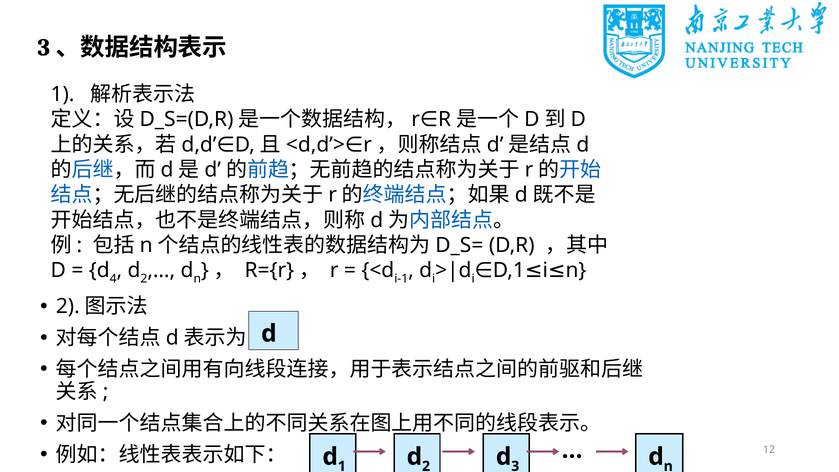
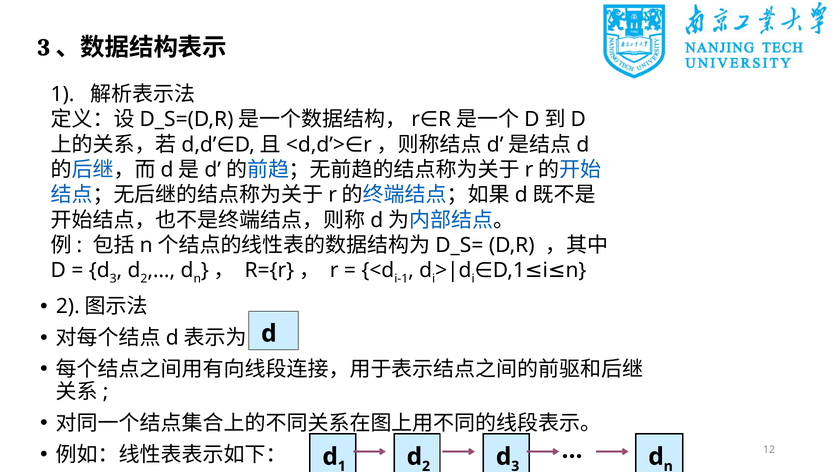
4 at (113, 279): 4 -> 3
